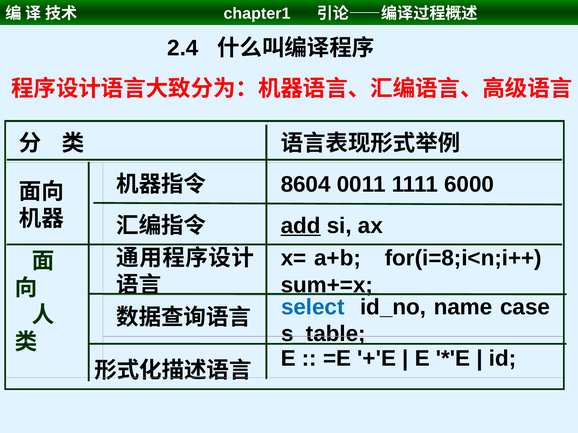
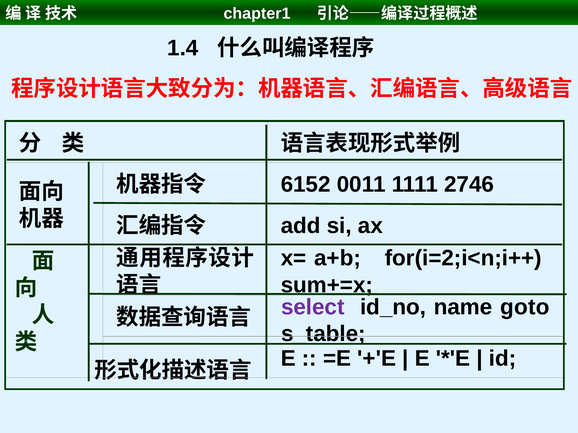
2.4: 2.4 -> 1.4
8604: 8604 -> 6152
6000: 6000 -> 2746
add underline: present -> none
for(i=8;i<n;i++: for(i=8;i<n;i++ -> for(i=2;i<n;i++
select colour: blue -> purple
case: case -> goto
